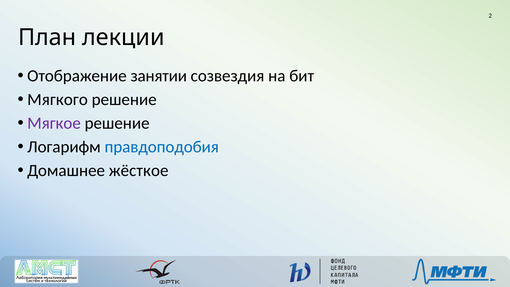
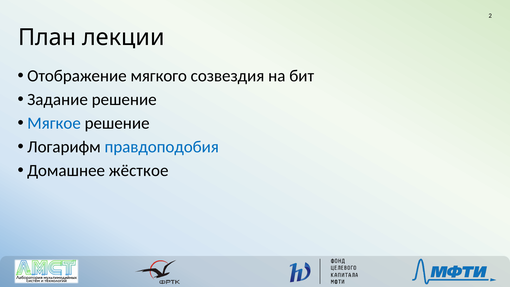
занятии: занятии -> мягкого
Мягкого: Мягкого -> Задание
Мягкое colour: purple -> blue
